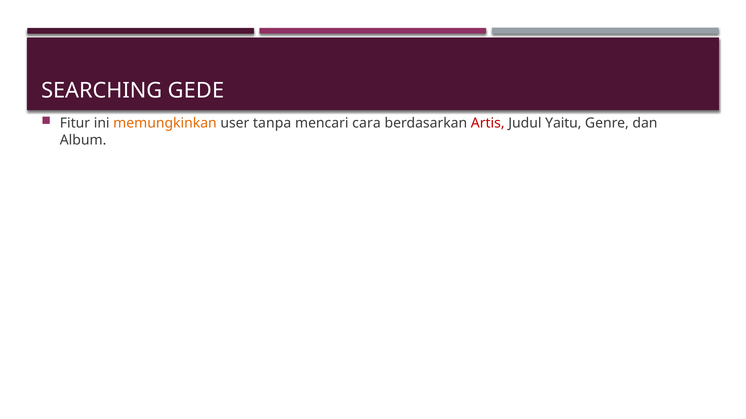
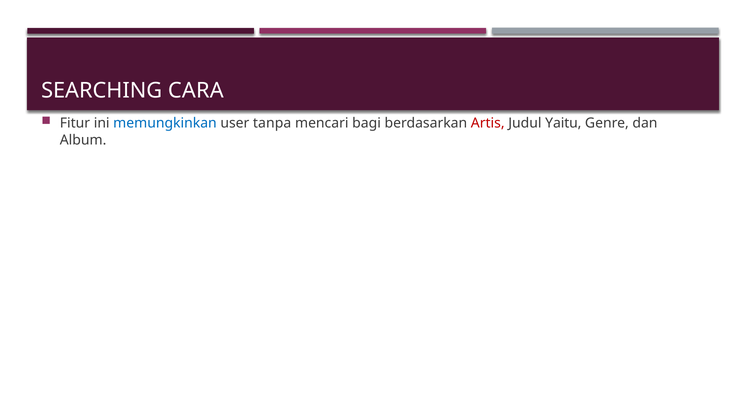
GEDE: GEDE -> CARA
memungkinkan colour: orange -> blue
cara: cara -> bagi
